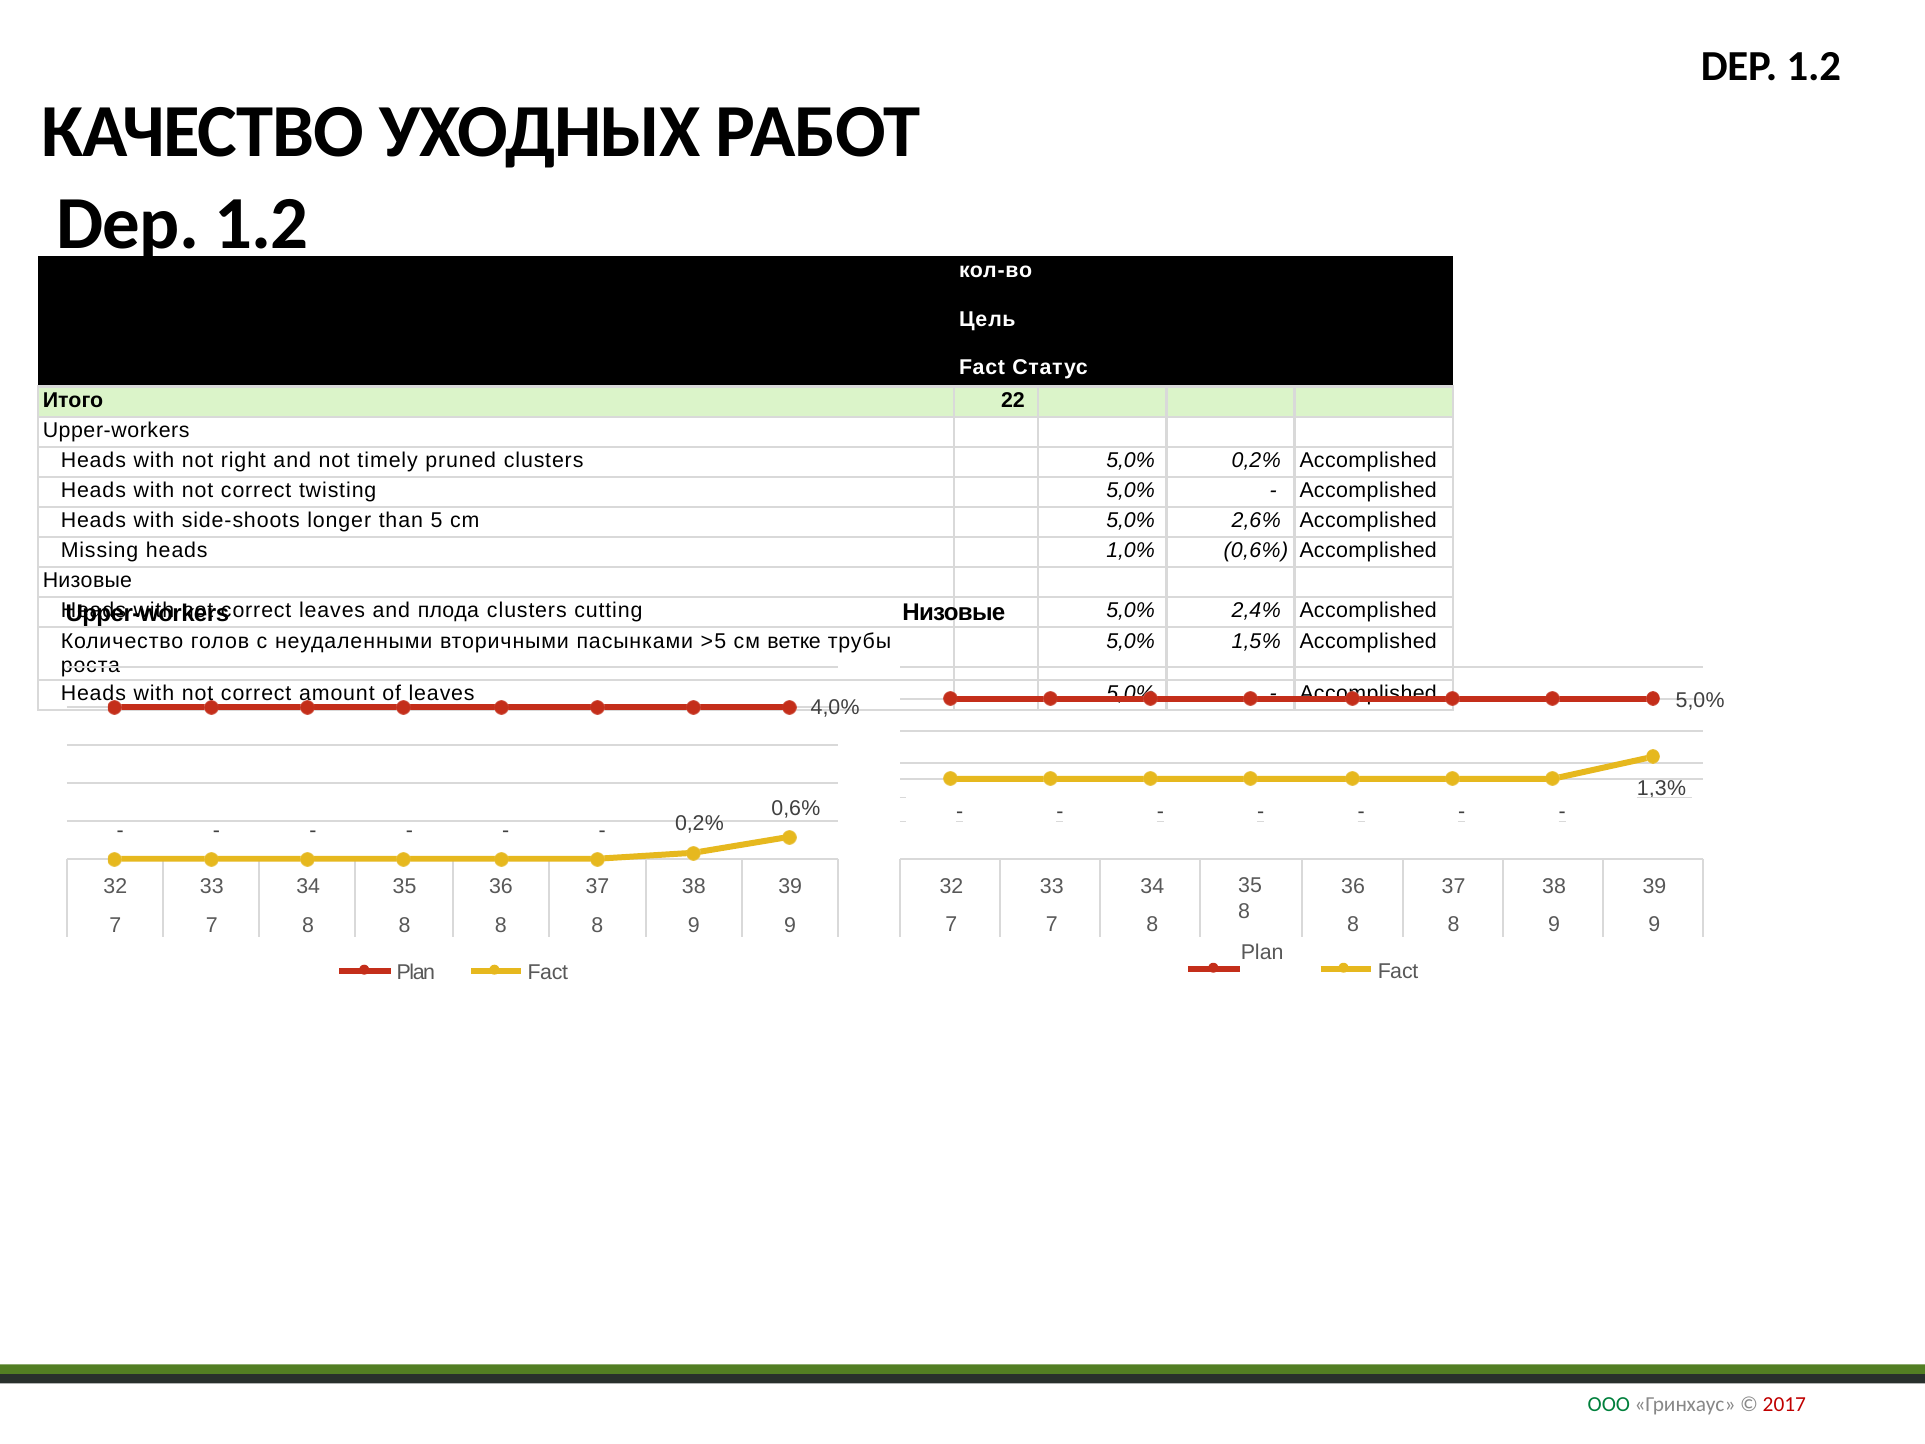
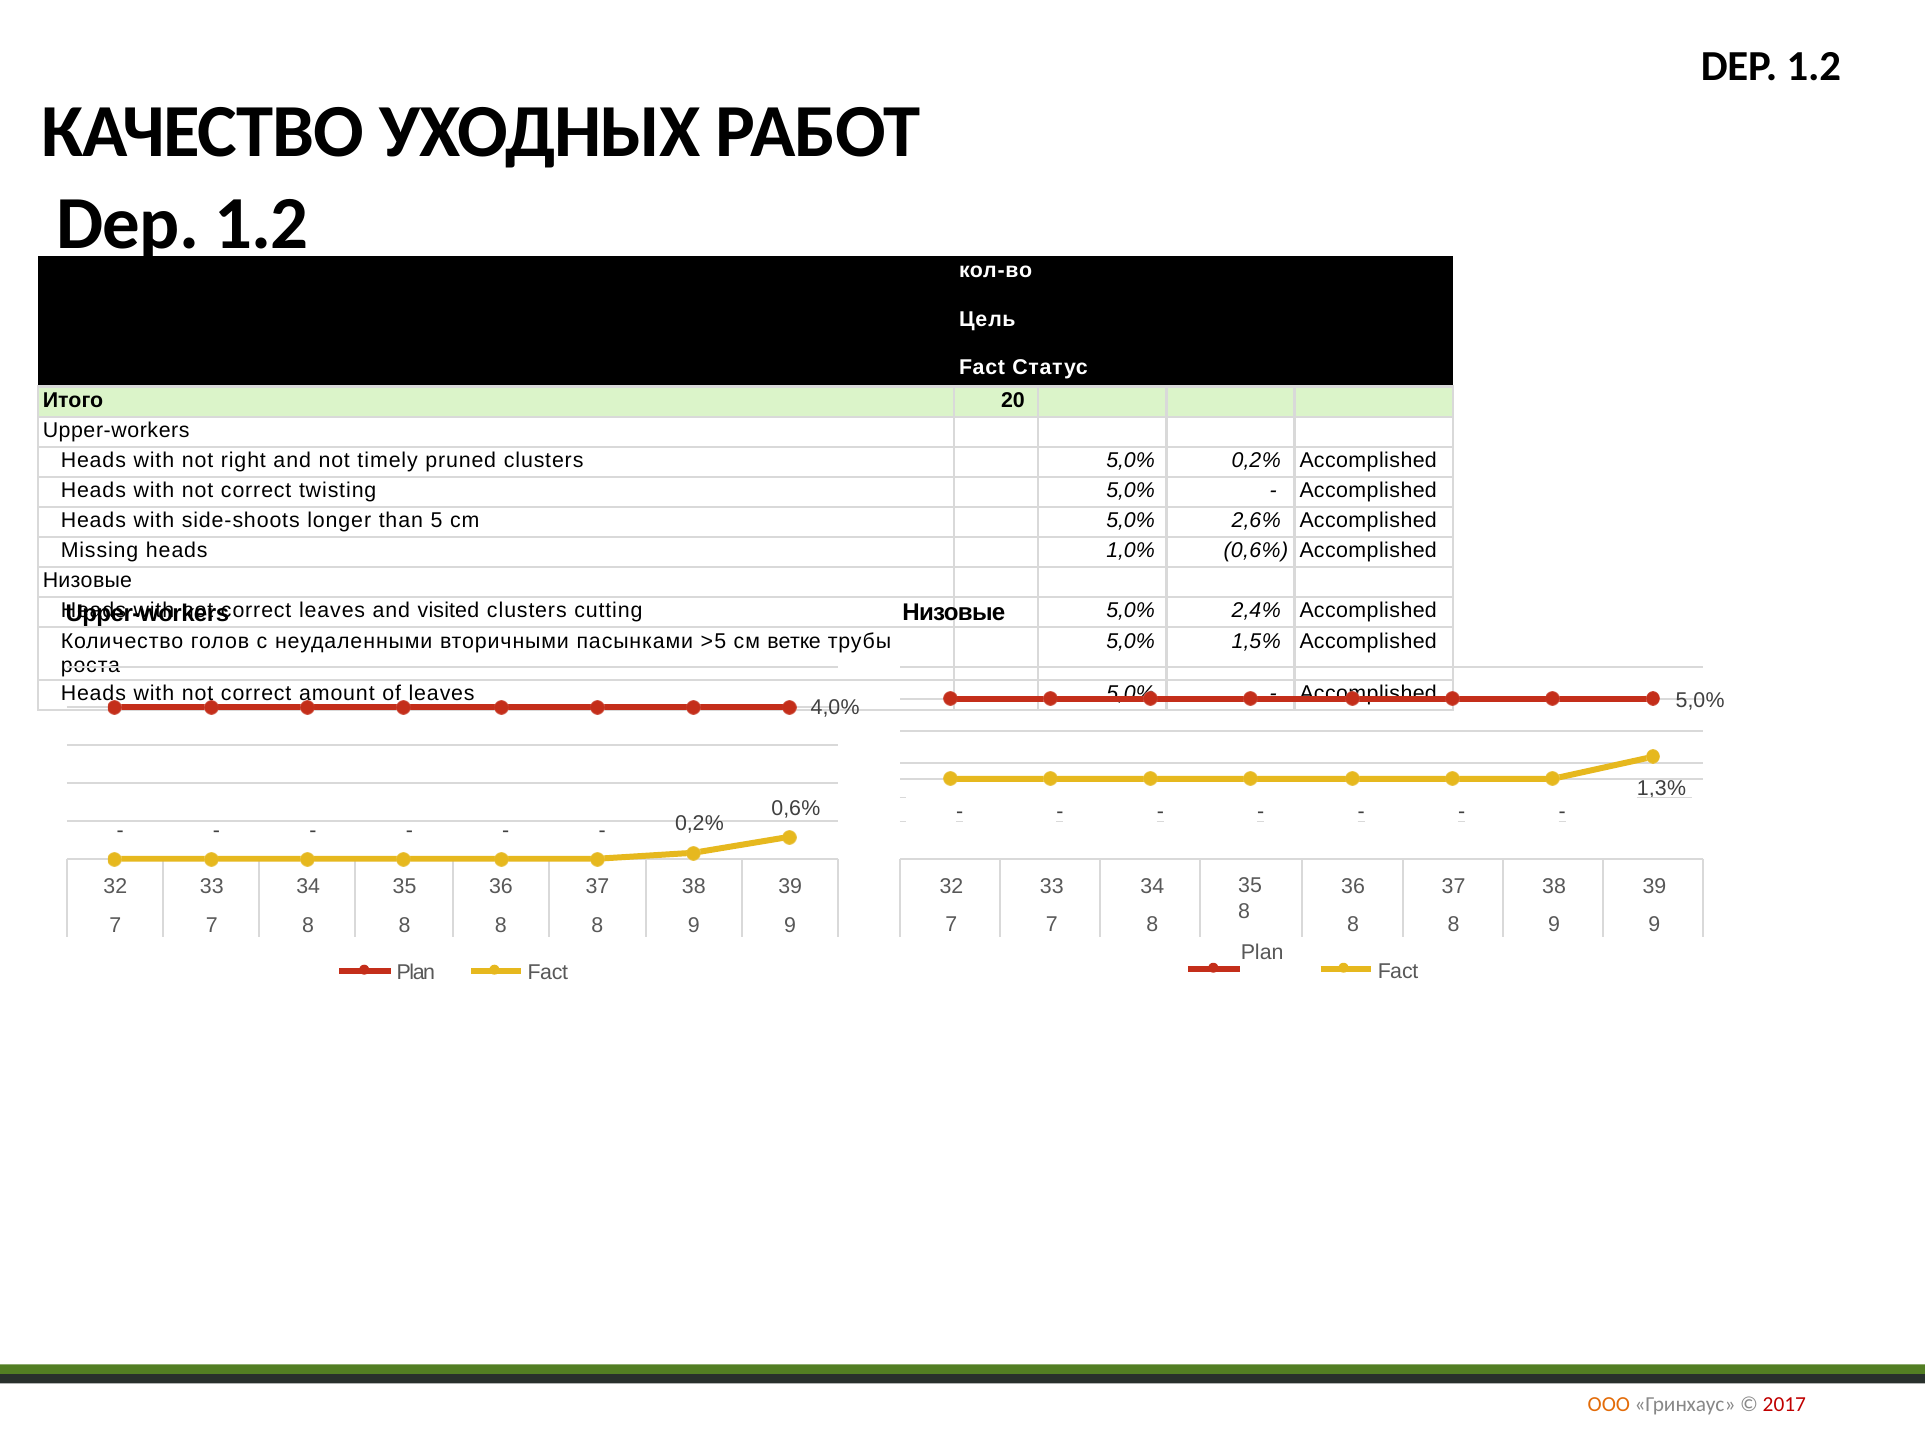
22: 22 -> 20
плода: плода -> visited
ООО colour: green -> orange
